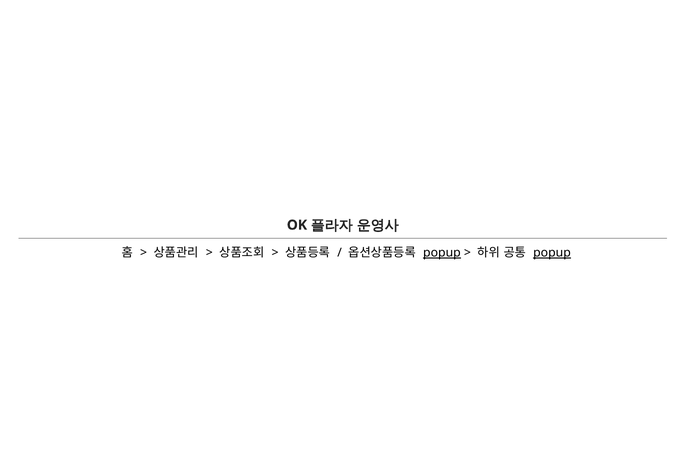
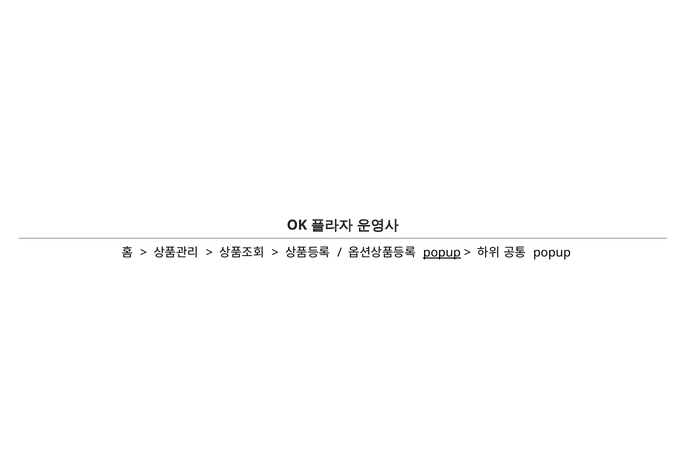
popup at (552, 253) underline: present -> none
